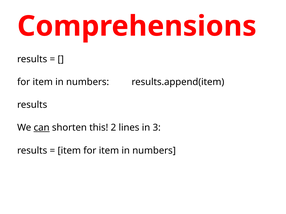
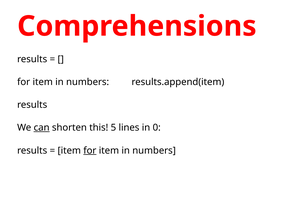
2: 2 -> 5
3: 3 -> 0
for at (90, 151) underline: none -> present
